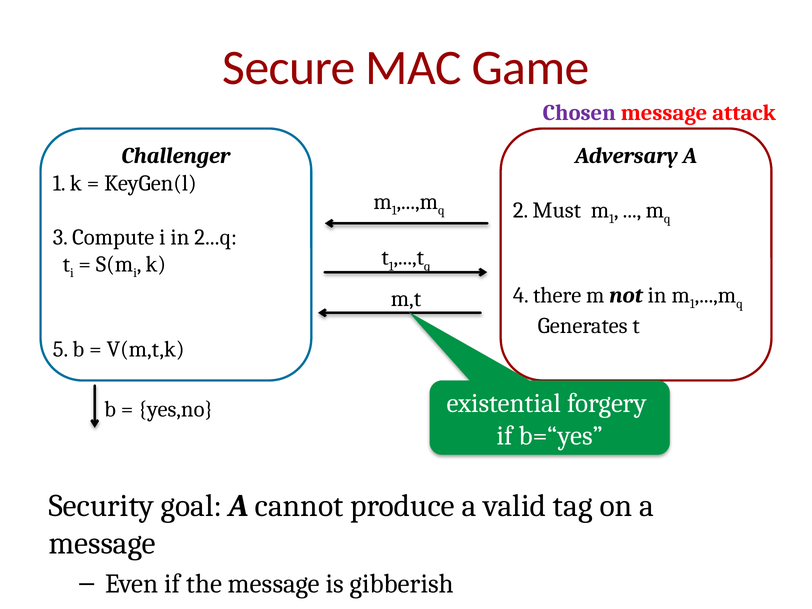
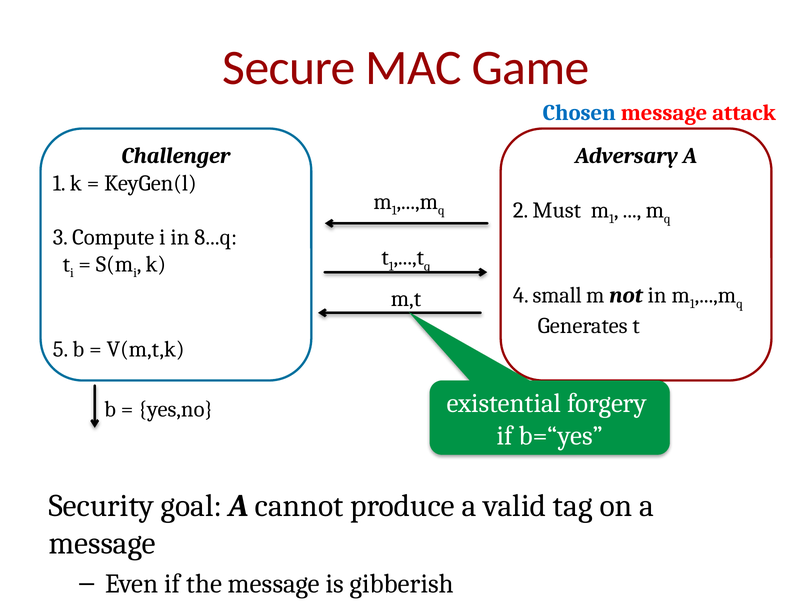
Chosen colour: purple -> blue
2...q: 2...q -> 8...q
there: there -> small
